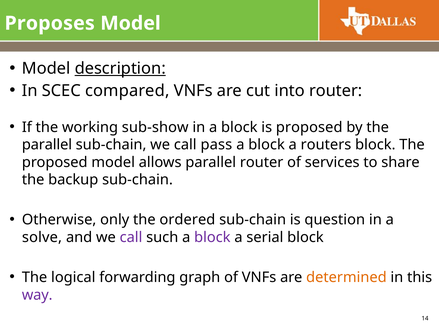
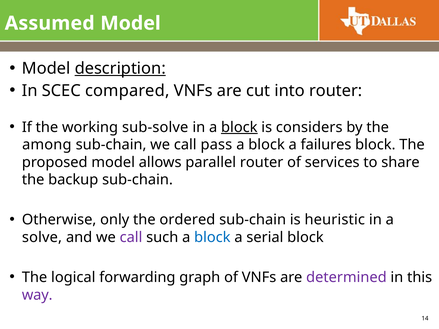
Proposes: Proposes -> Assumed
sub-show: sub-show -> sub-solve
block at (239, 127) underline: none -> present
is proposed: proposed -> considers
parallel at (47, 145): parallel -> among
routers: routers -> failures
question: question -> heuristic
block at (212, 238) colour: purple -> blue
determined colour: orange -> purple
